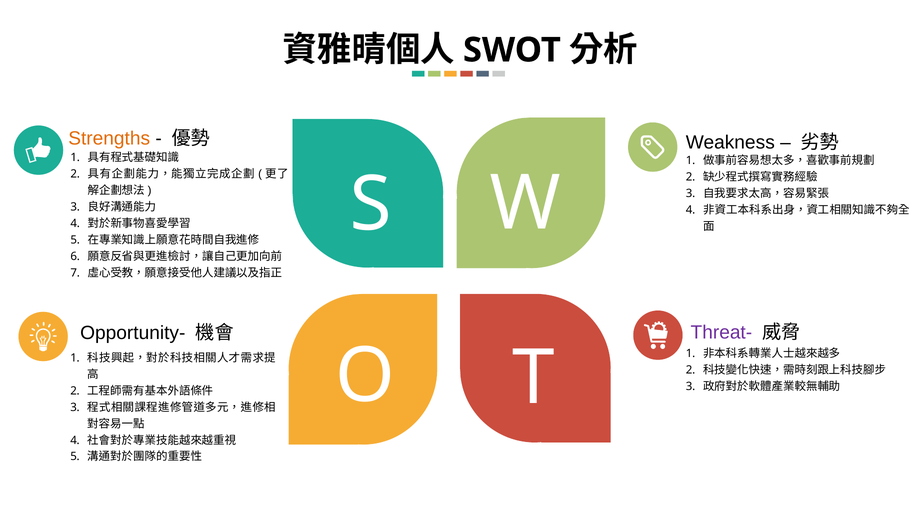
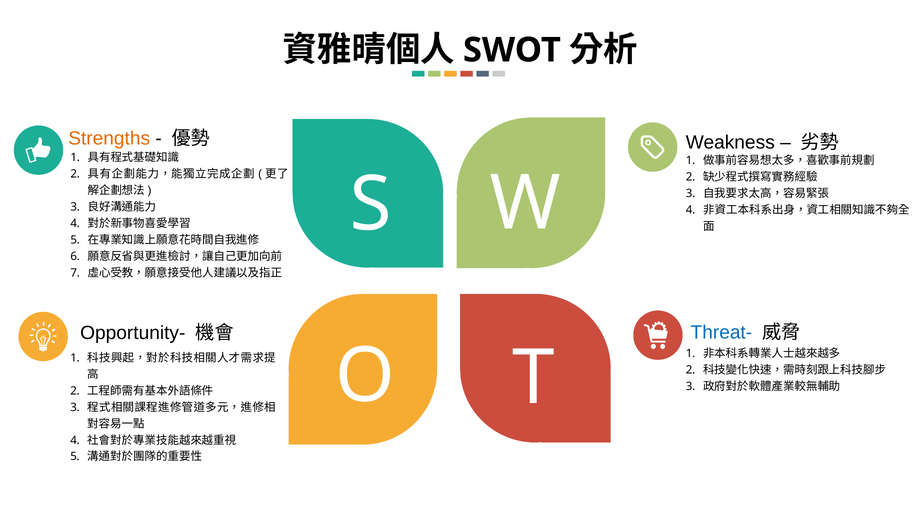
Threat- colour: purple -> blue
